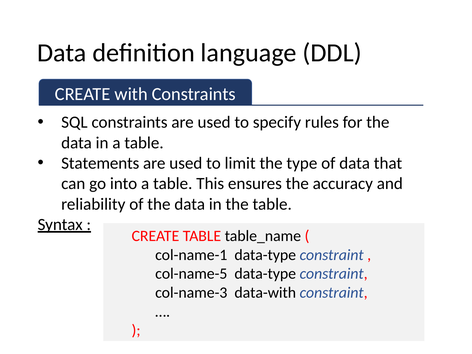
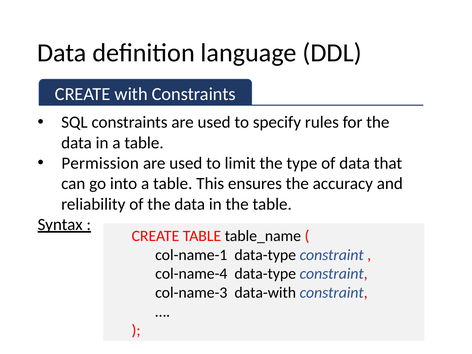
Statements: Statements -> Permission
col-name-5: col-name-5 -> col-name-4
